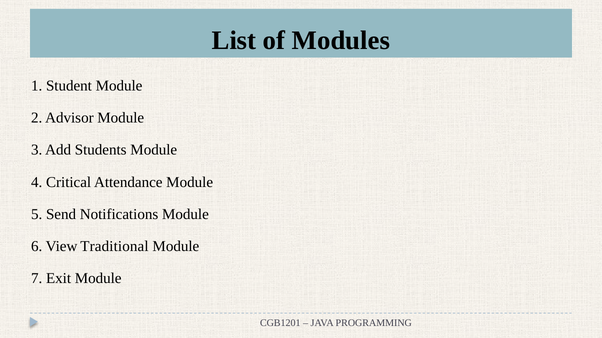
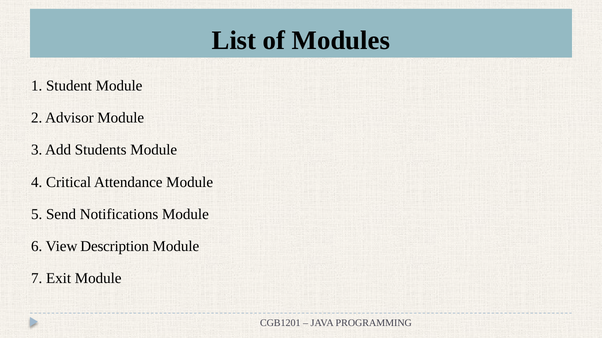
Traditional: Traditional -> Description
